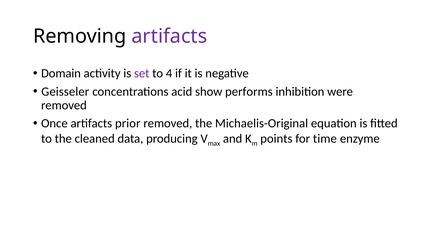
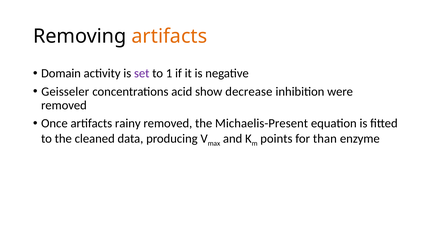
artifacts at (169, 36) colour: purple -> orange
4: 4 -> 1
performs: performs -> decrease
prior: prior -> rainy
Michaelis-Original: Michaelis-Original -> Michaelis-Present
time: time -> than
